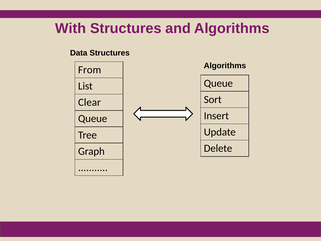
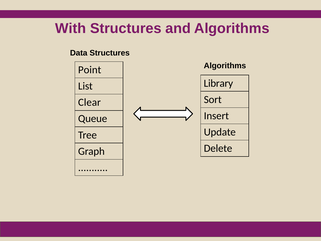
From: From -> Point
Queue at (218, 83): Queue -> Library
